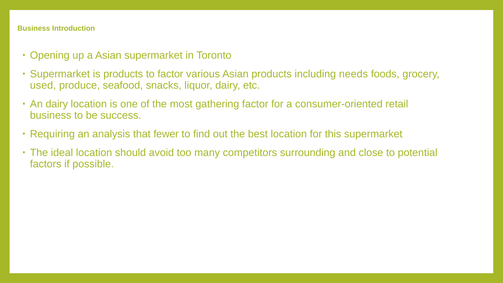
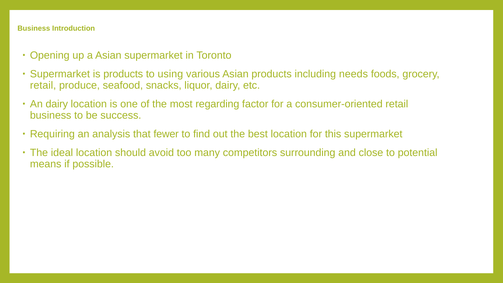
to factor: factor -> using
used at (43, 85): used -> retail
gathering: gathering -> regarding
factors: factors -> means
